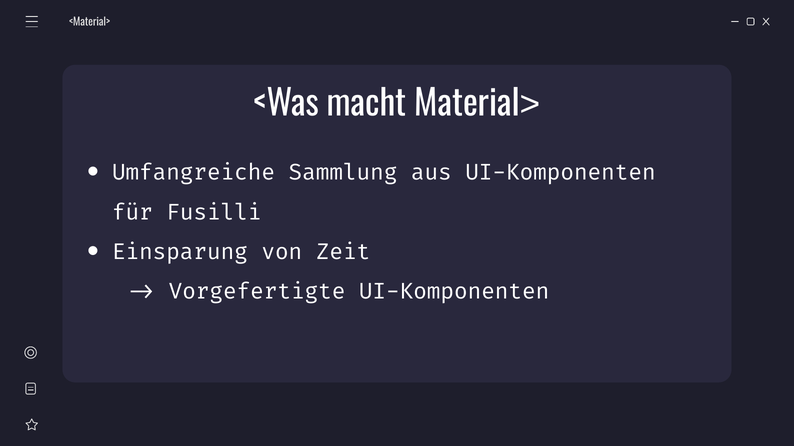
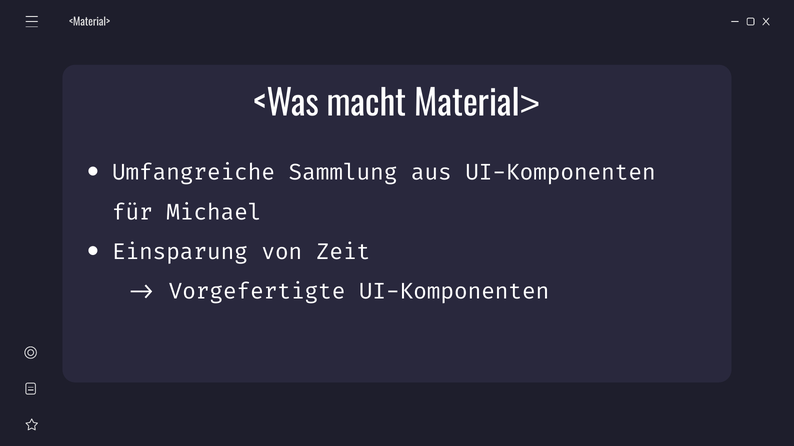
Fusilli: Fusilli -> Michael
